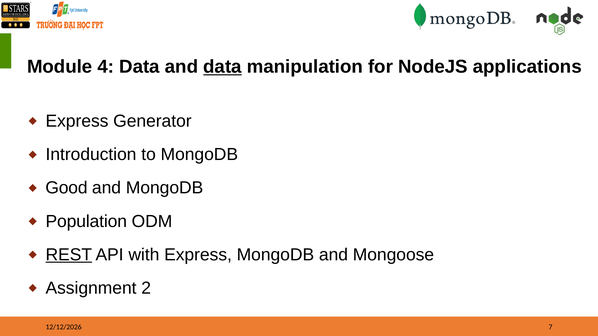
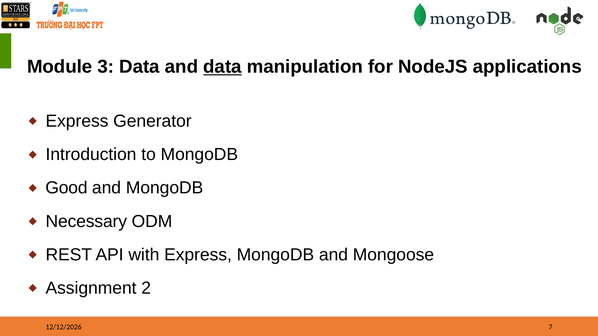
4: 4 -> 3
Population: Population -> Necessary
REST underline: present -> none
